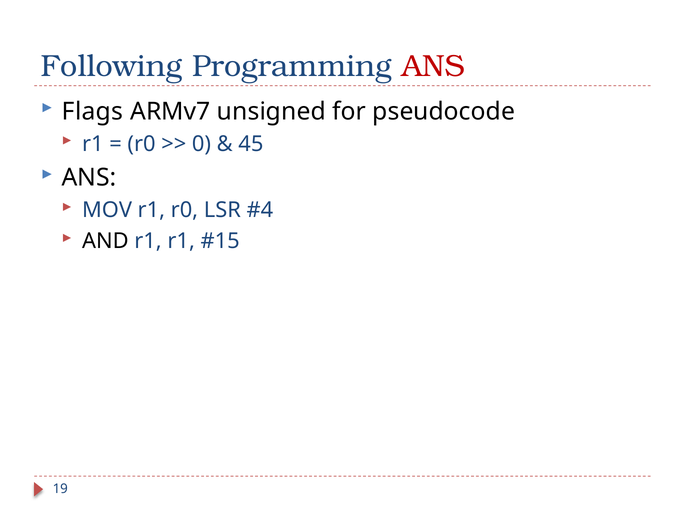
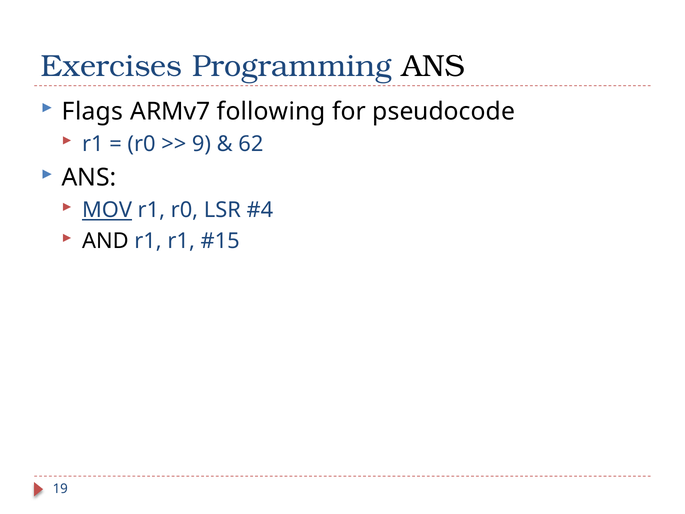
Following: Following -> Exercises
ANS at (433, 66) colour: red -> black
unsigned: unsigned -> following
0: 0 -> 9
45: 45 -> 62
MOV underline: none -> present
